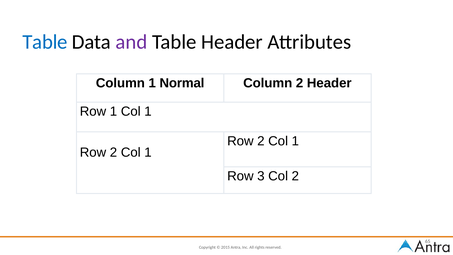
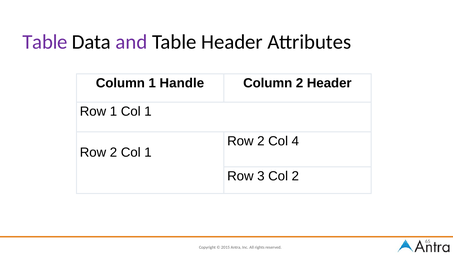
Table at (45, 42) colour: blue -> purple
Normal: Normal -> Handle
1 at (295, 141): 1 -> 4
